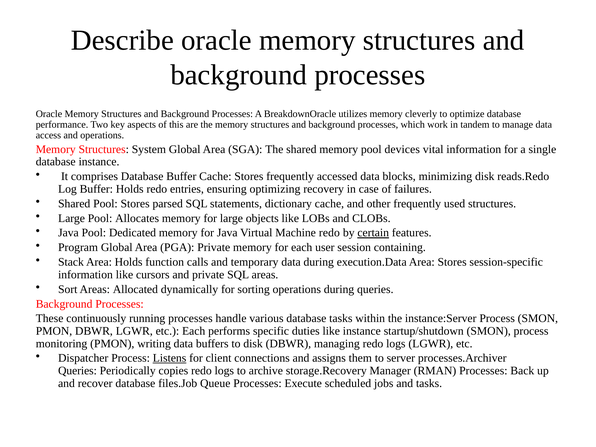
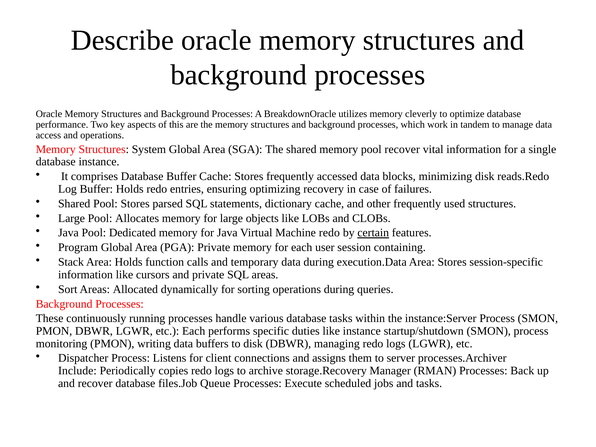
pool devices: devices -> recover
Listens underline: present -> none
Queries at (77, 371): Queries -> Include
